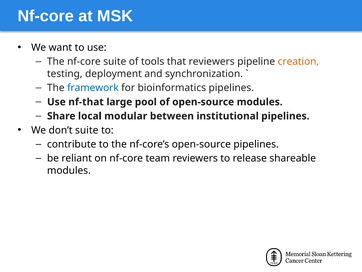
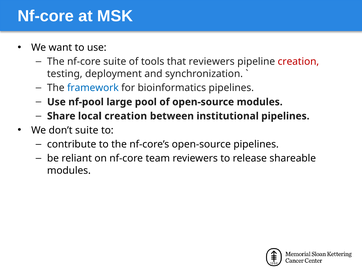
creation at (298, 62) colour: orange -> red
nf-that: nf-that -> nf-pool
local modular: modular -> creation
